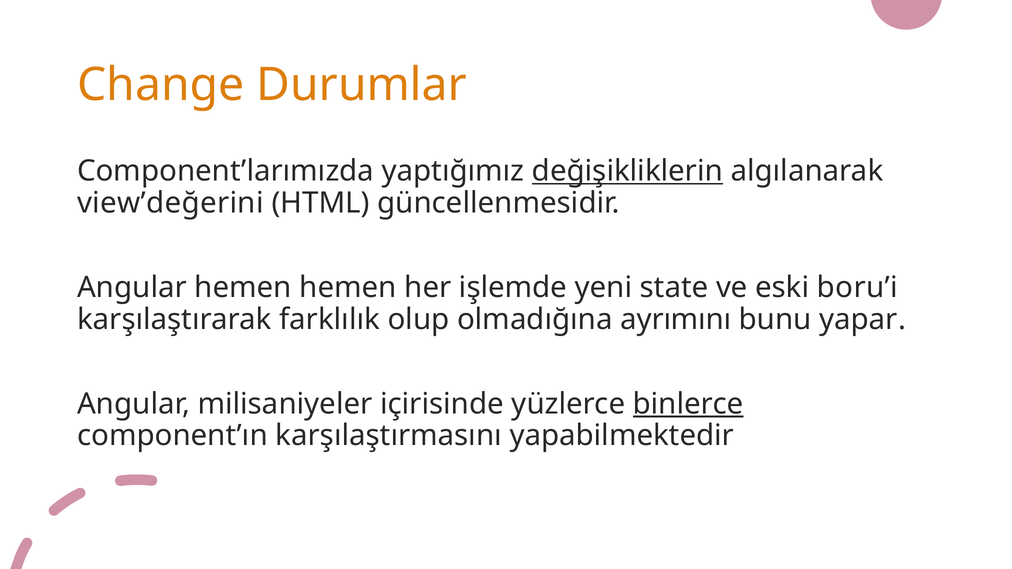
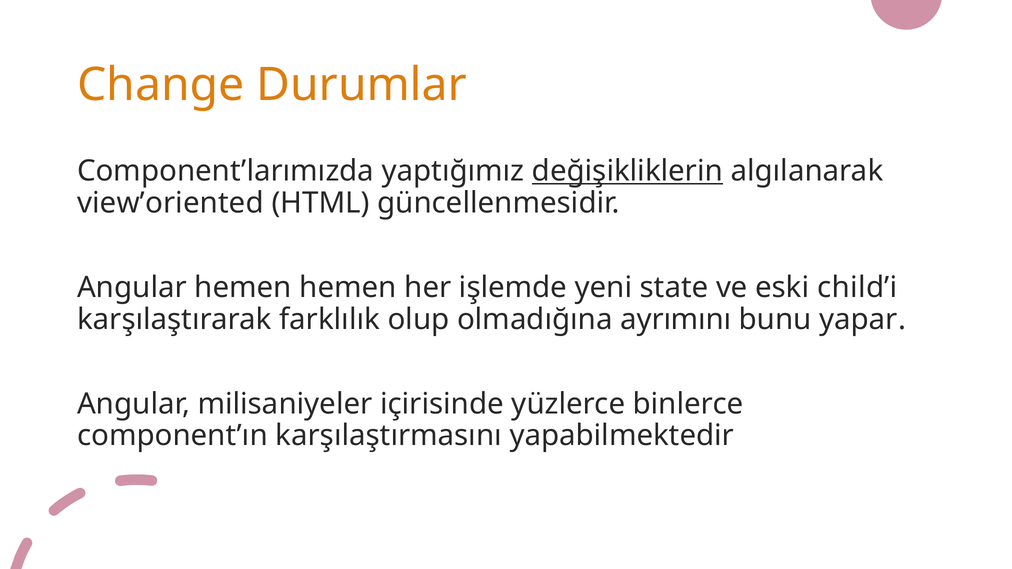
view’değerini: view’değerini -> view’oriented
boru’i: boru’i -> child’i
binlerce underline: present -> none
